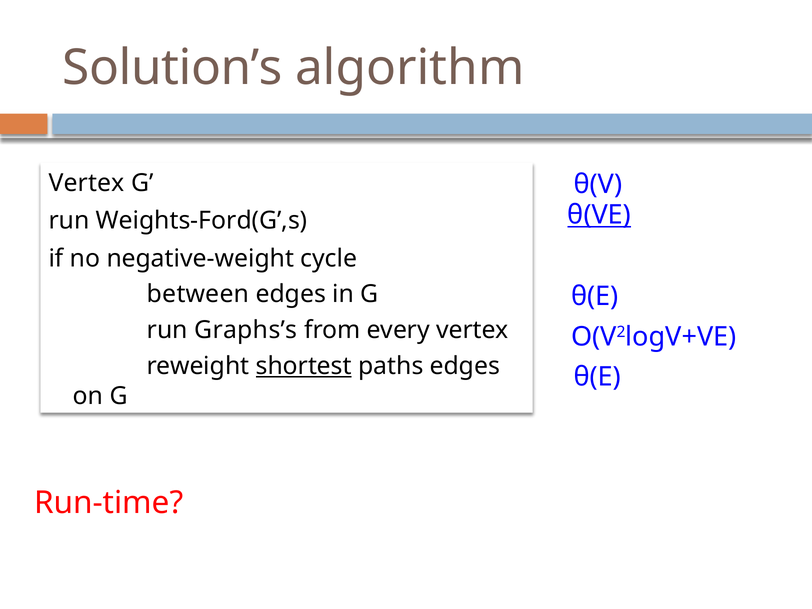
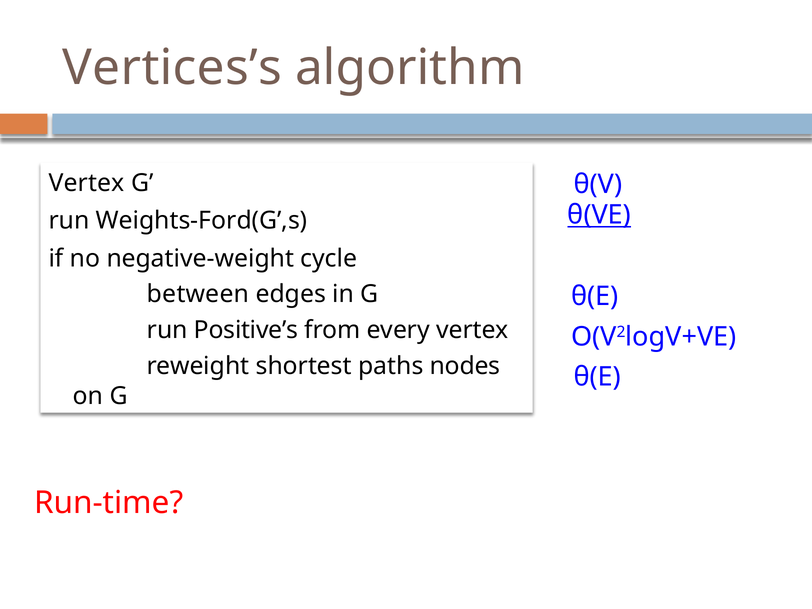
Solution’s: Solution’s -> Vertices’s
Graphs’s: Graphs’s -> Positive’s
shortest underline: present -> none
paths edges: edges -> nodes
